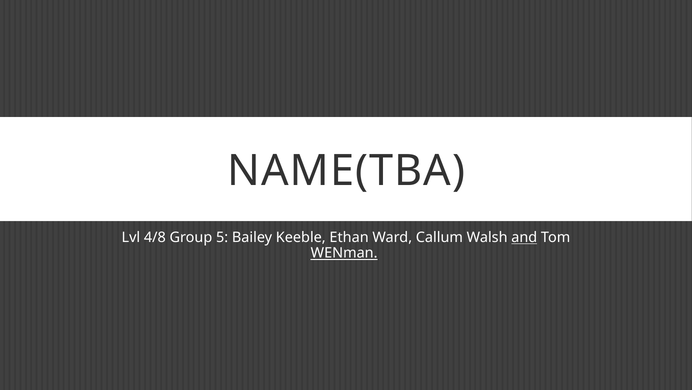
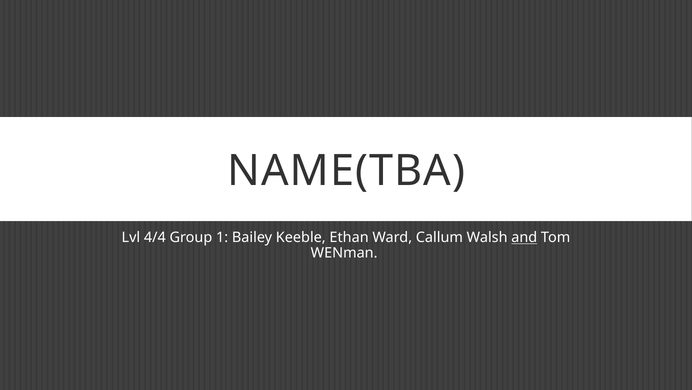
4/8: 4/8 -> 4/4
5: 5 -> 1
WENman underline: present -> none
